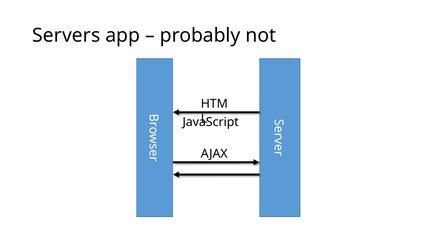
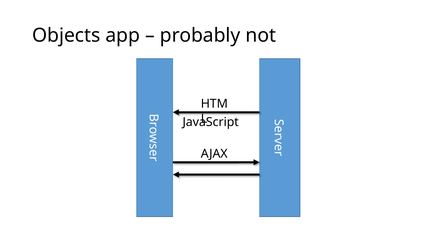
Servers: Servers -> Objects
